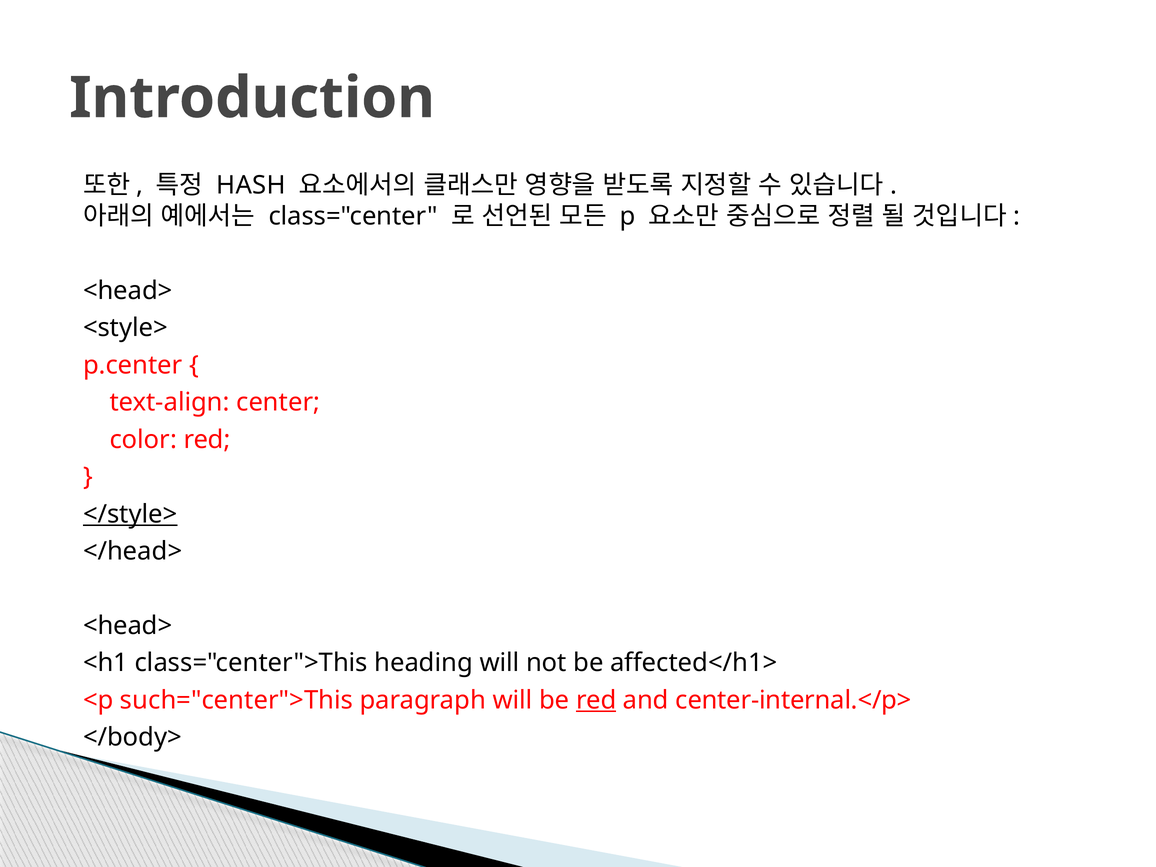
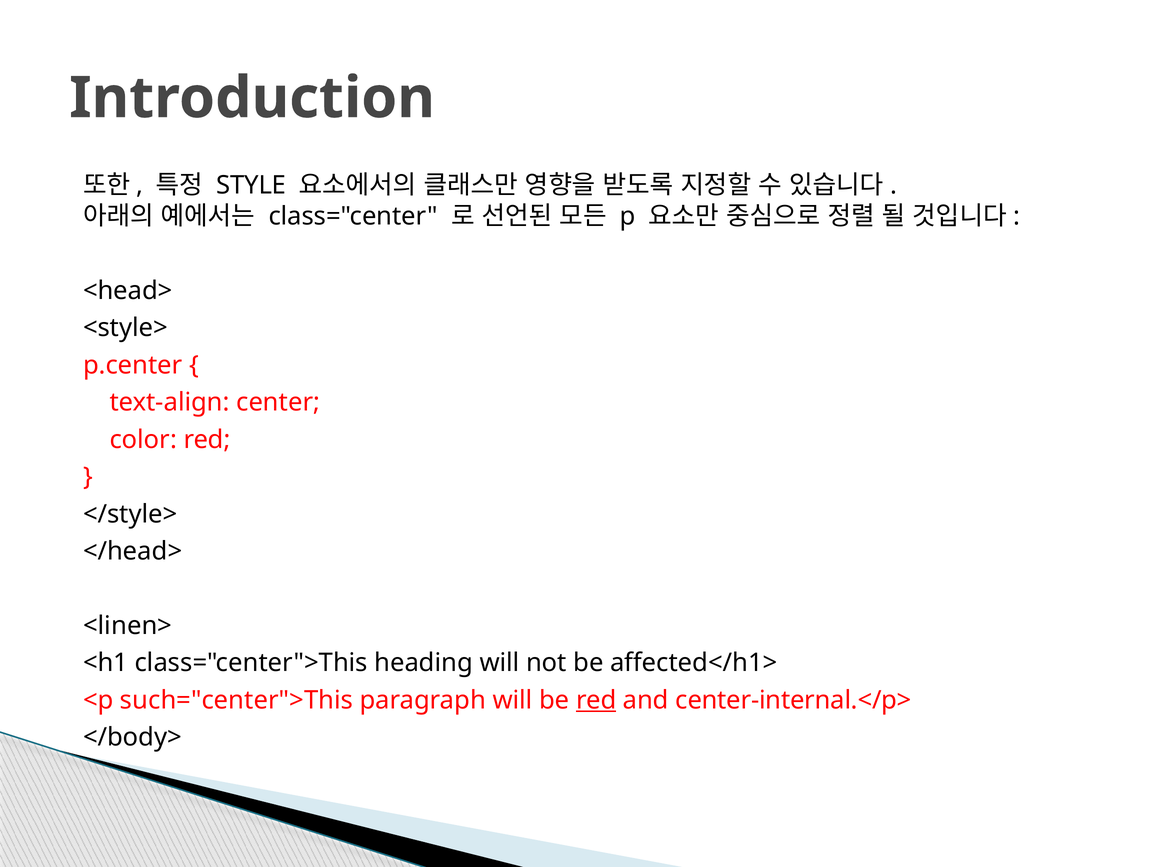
HASH: HASH -> STYLE
</style> underline: present -> none
<head> at (128, 626): <head> -> <linen>
